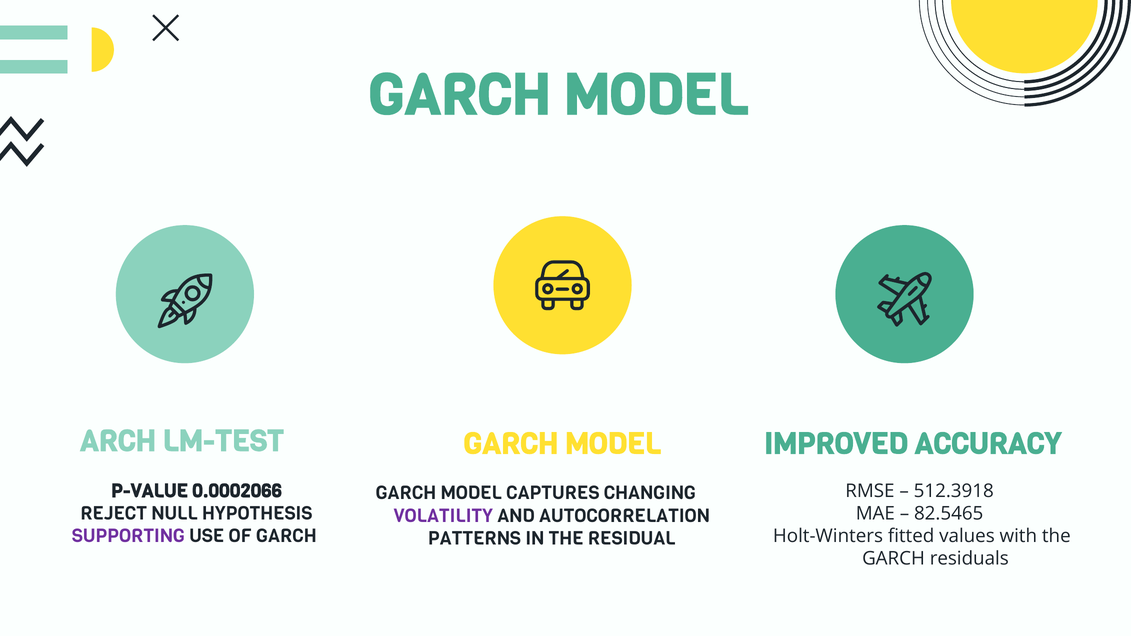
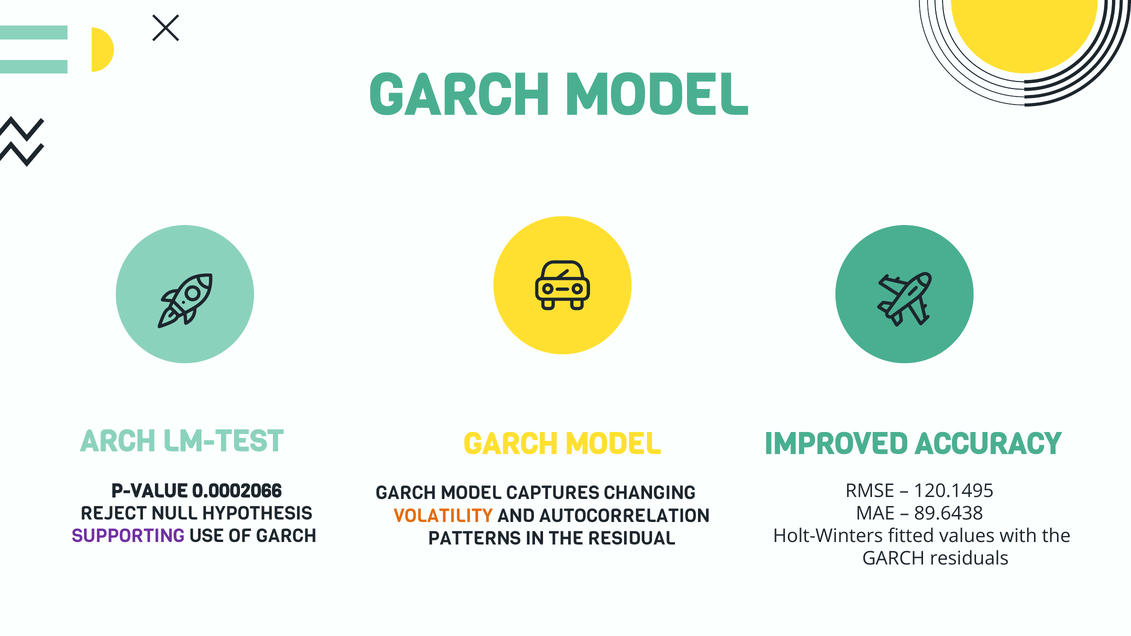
512.3918: 512.3918 -> 120.1495
82.5465: 82.5465 -> 89.6438
VOLATILITY colour: purple -> orange
